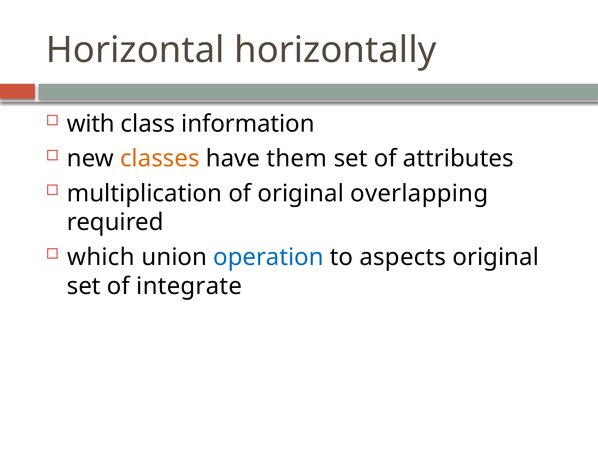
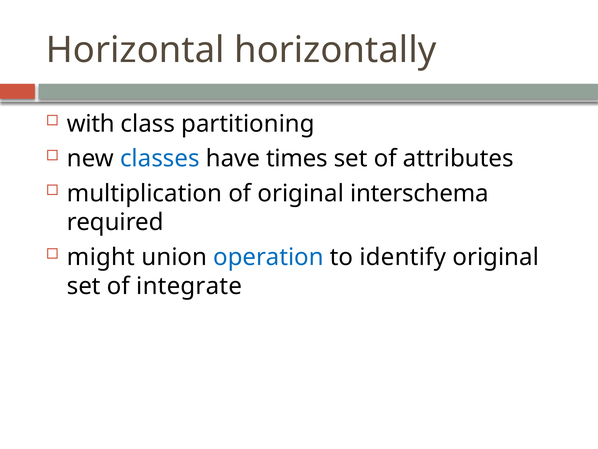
information: information -> partitioning
classes colour: orange -> blue
them: them -> times
overlapping: overlapping -> interschema
which: which -> might
aspects: aspects -> identify
